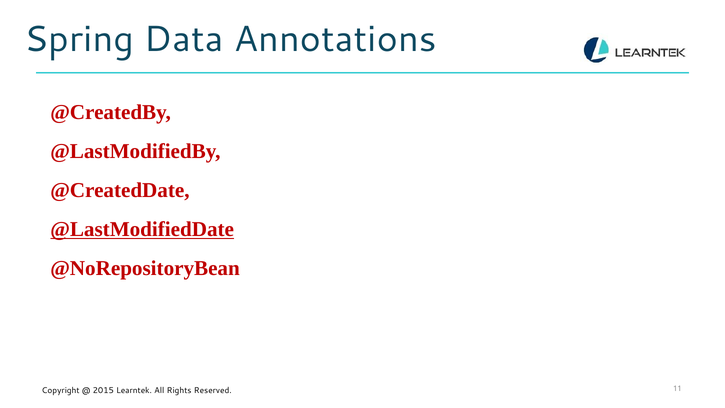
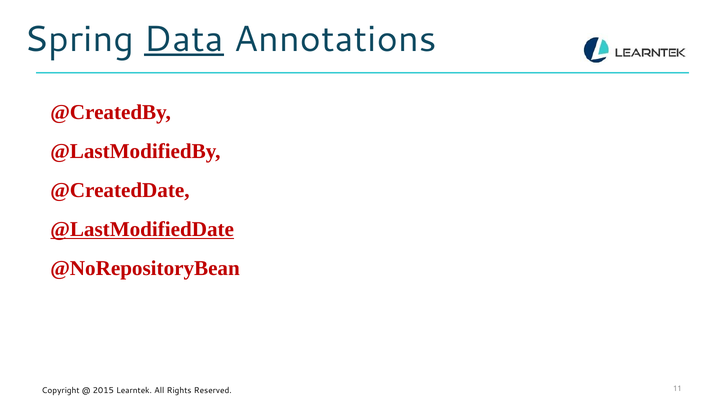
Data underline: none -> present
